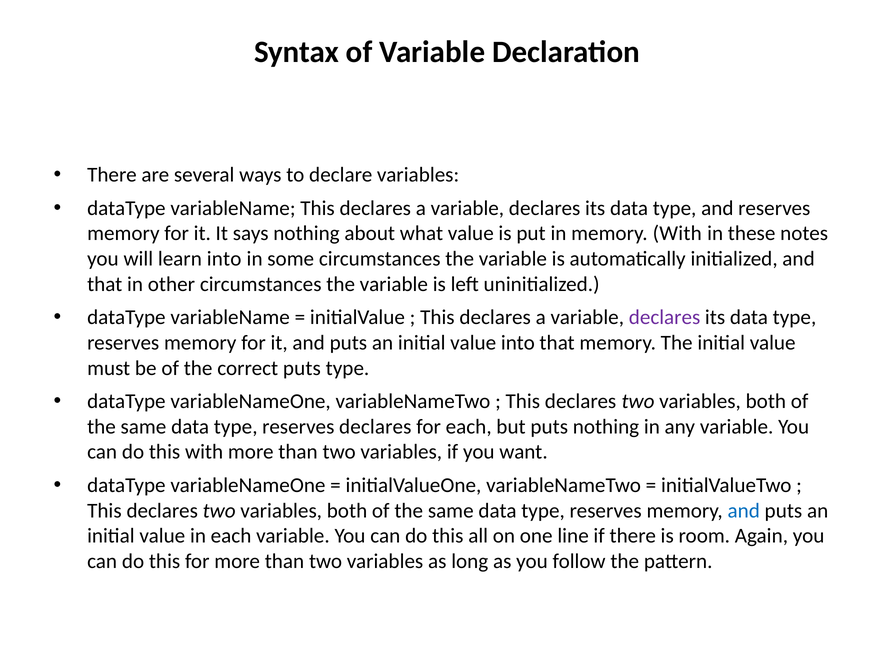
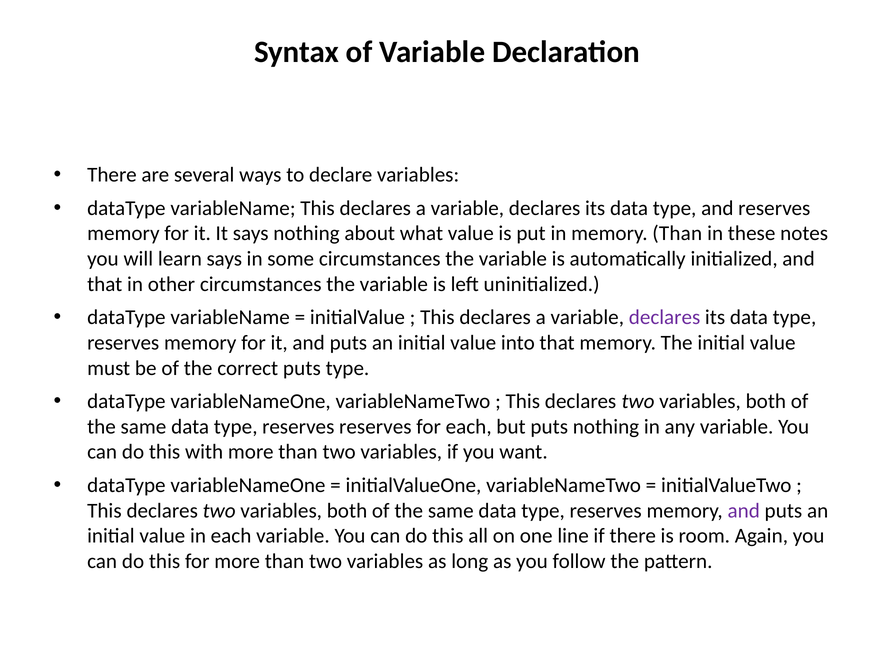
memory With: With -> Than
learn into: into -> says
reserves declares: declares -> reserves
and at (744, 511) colour: blue -> purple
